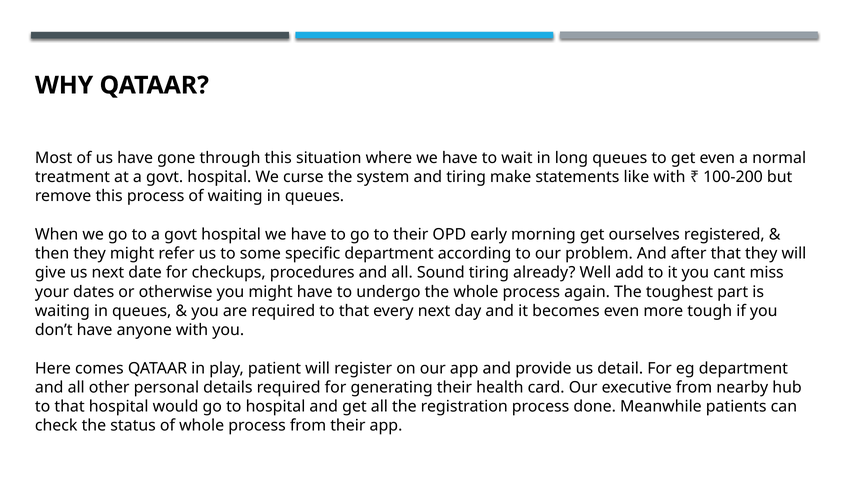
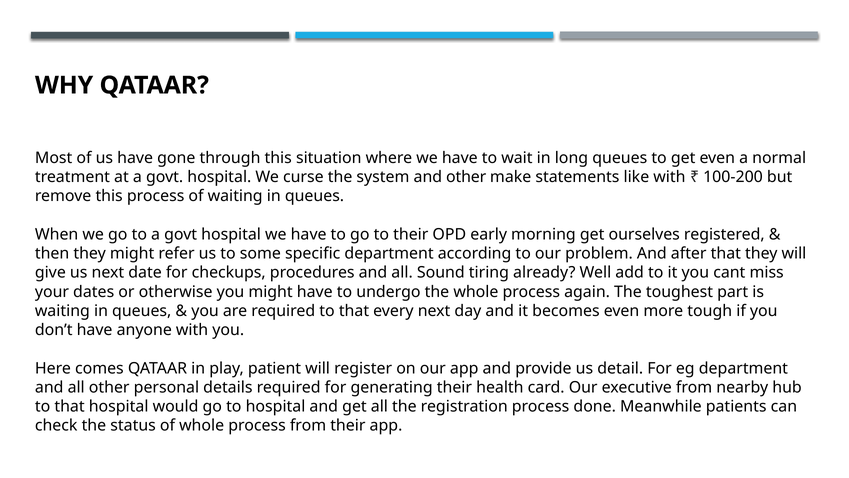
and tiring: tiring -> other
